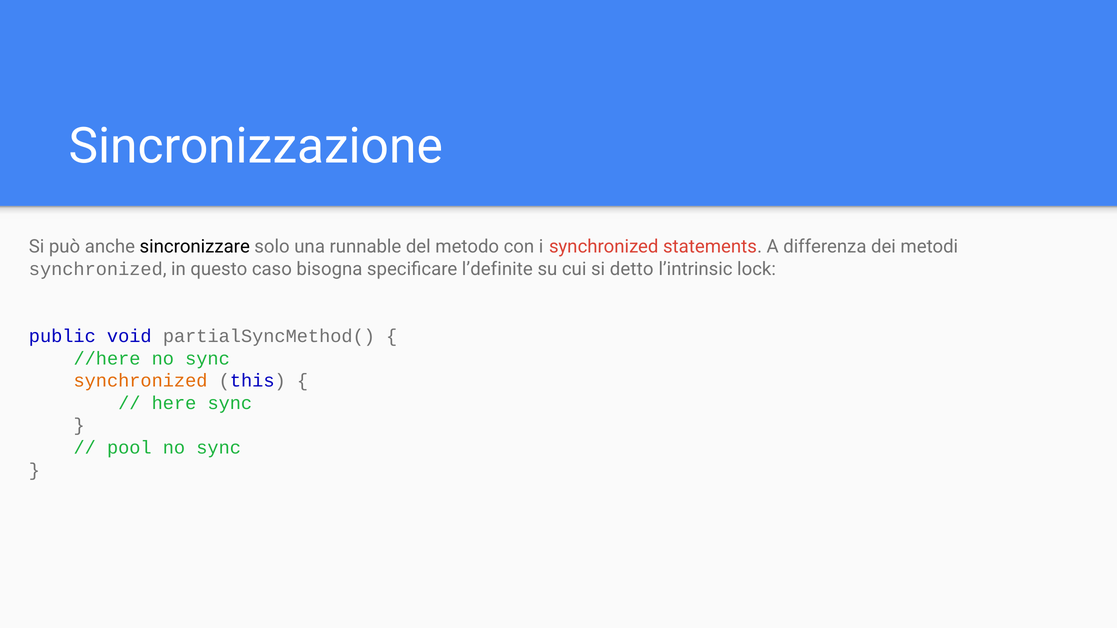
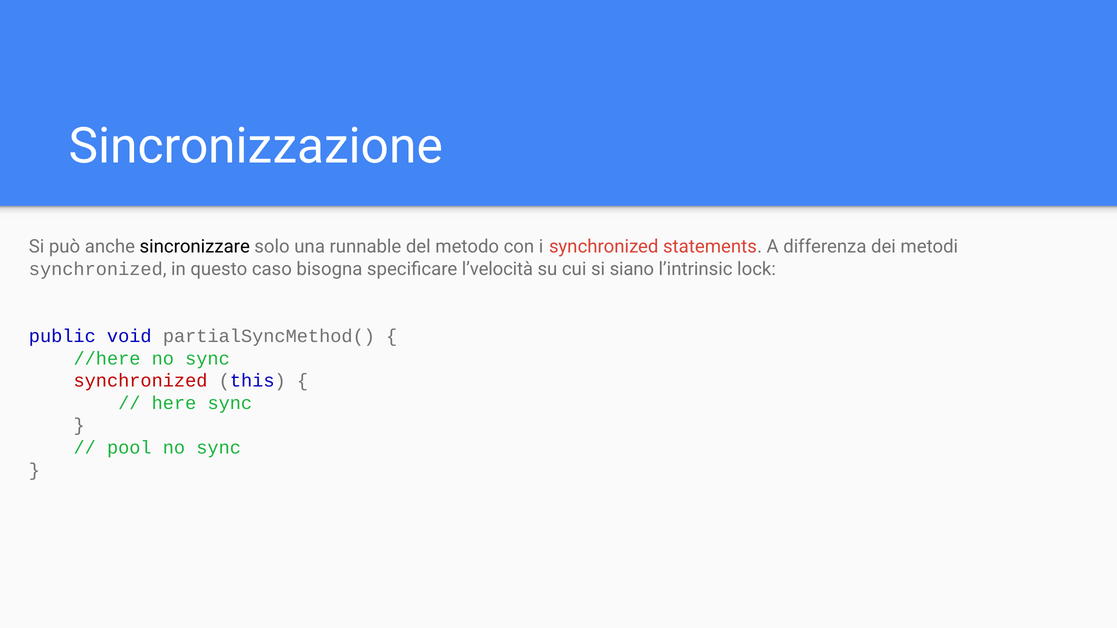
l’definite: l’definite -> l’velocità
detto: detto -> siano
synchronized at (140, 381) colour: orange -> red
